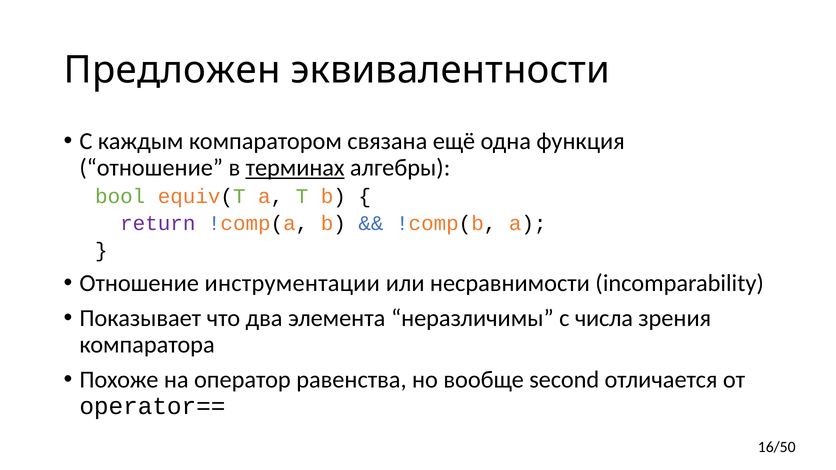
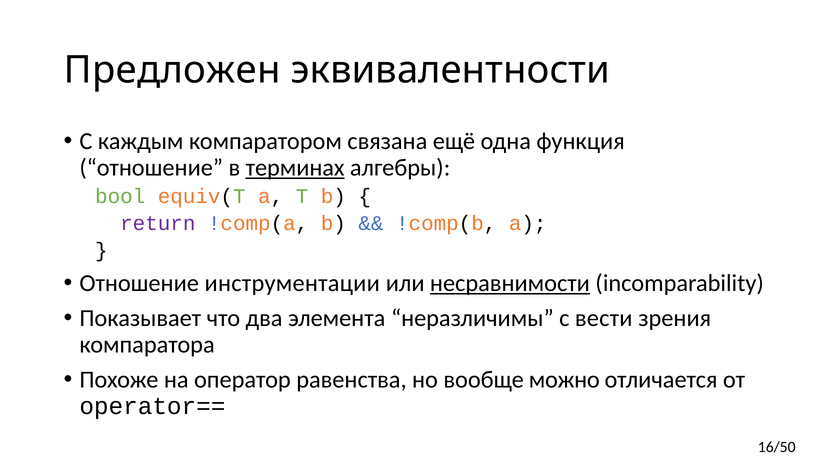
несравнимости underline: none -> present
числа: числа -> вести
second: second -> можно
